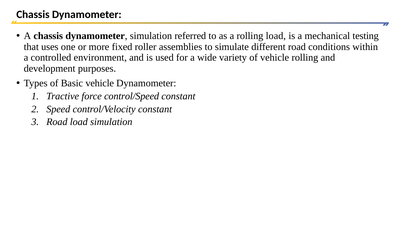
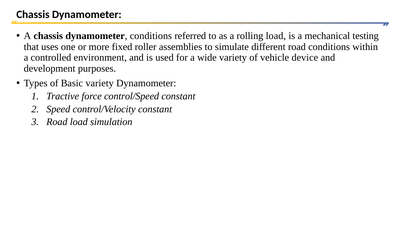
dynamometer simulation: simulation -> conditions
vehicle rolling: rolling -> device
Basic vehicle: vehicle -> variety
